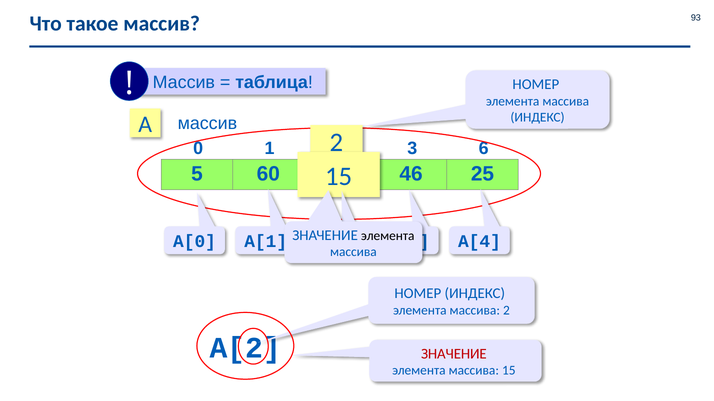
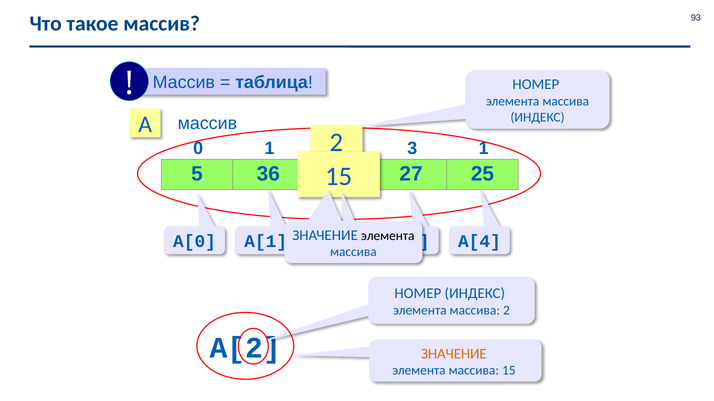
3 6: 6 -> 1
60: 60 -> 36
46: 46 -> 27
ЗНАЧЕНИЕ at (454, 354) colour: red -> orange
